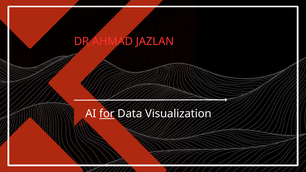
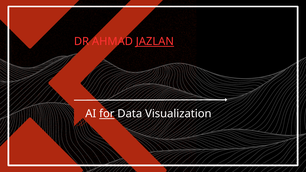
JAZLAN underline: none -> present
